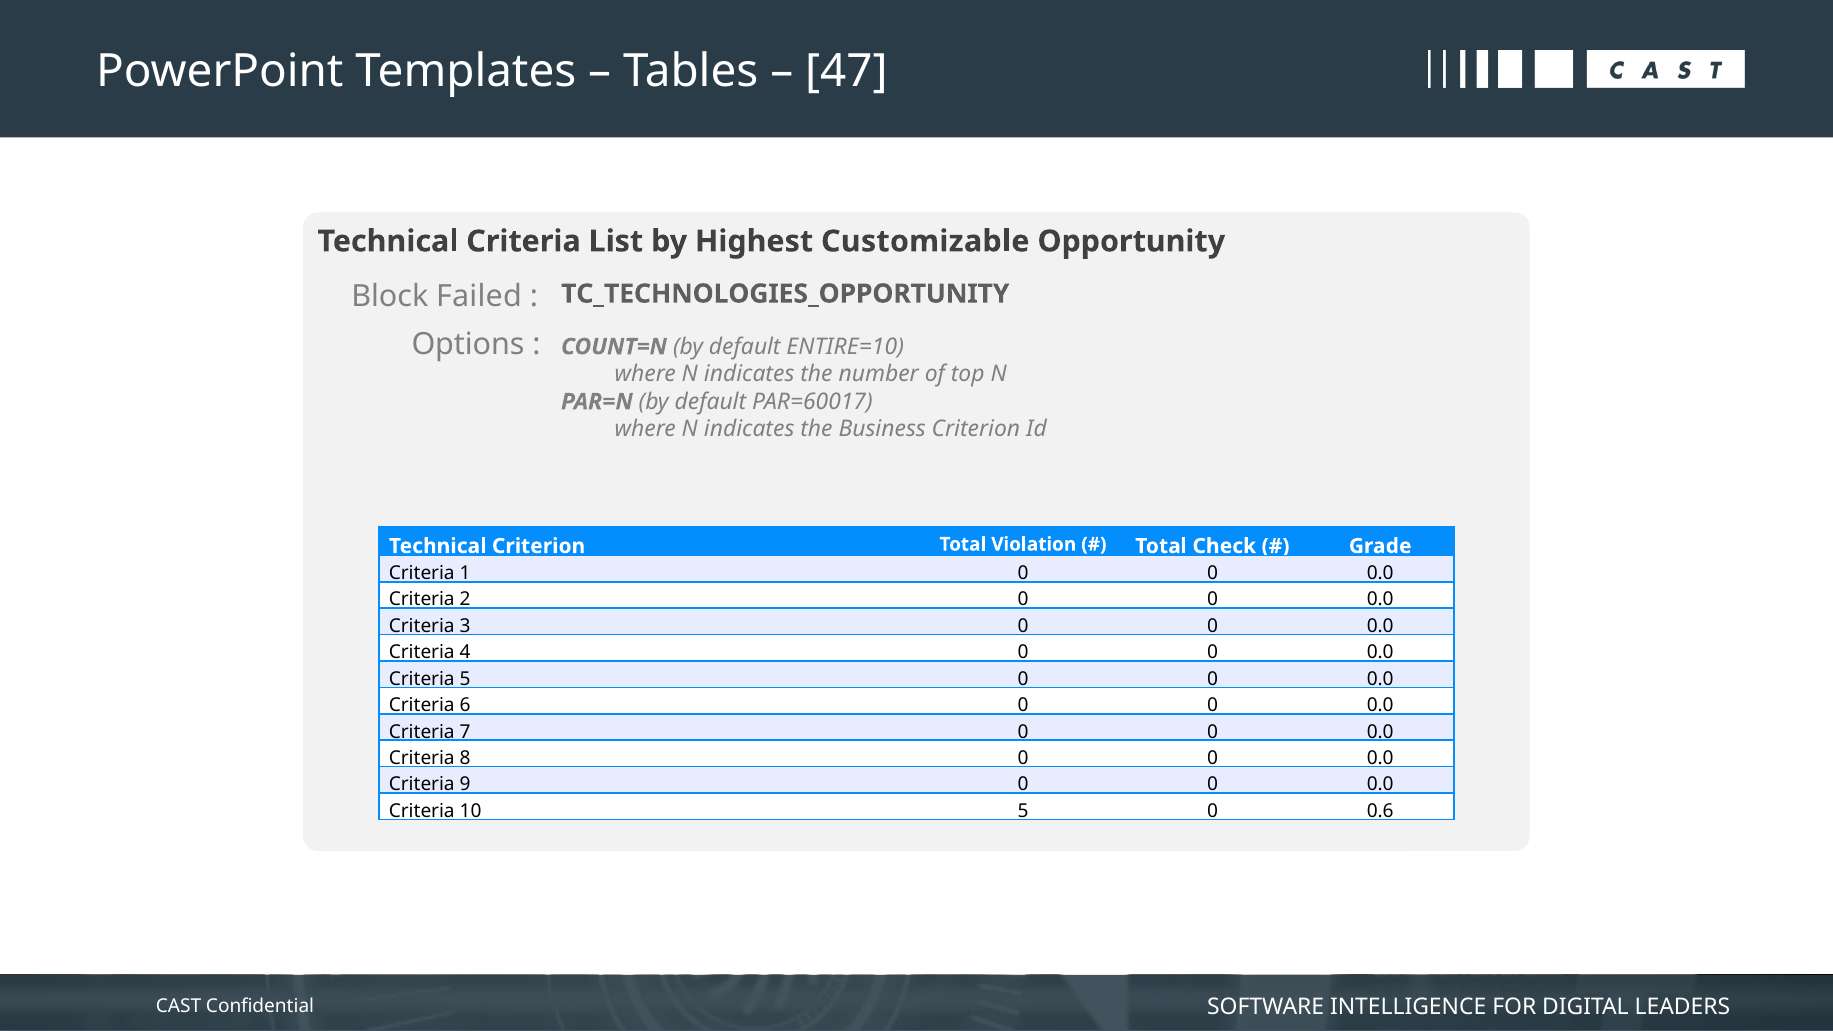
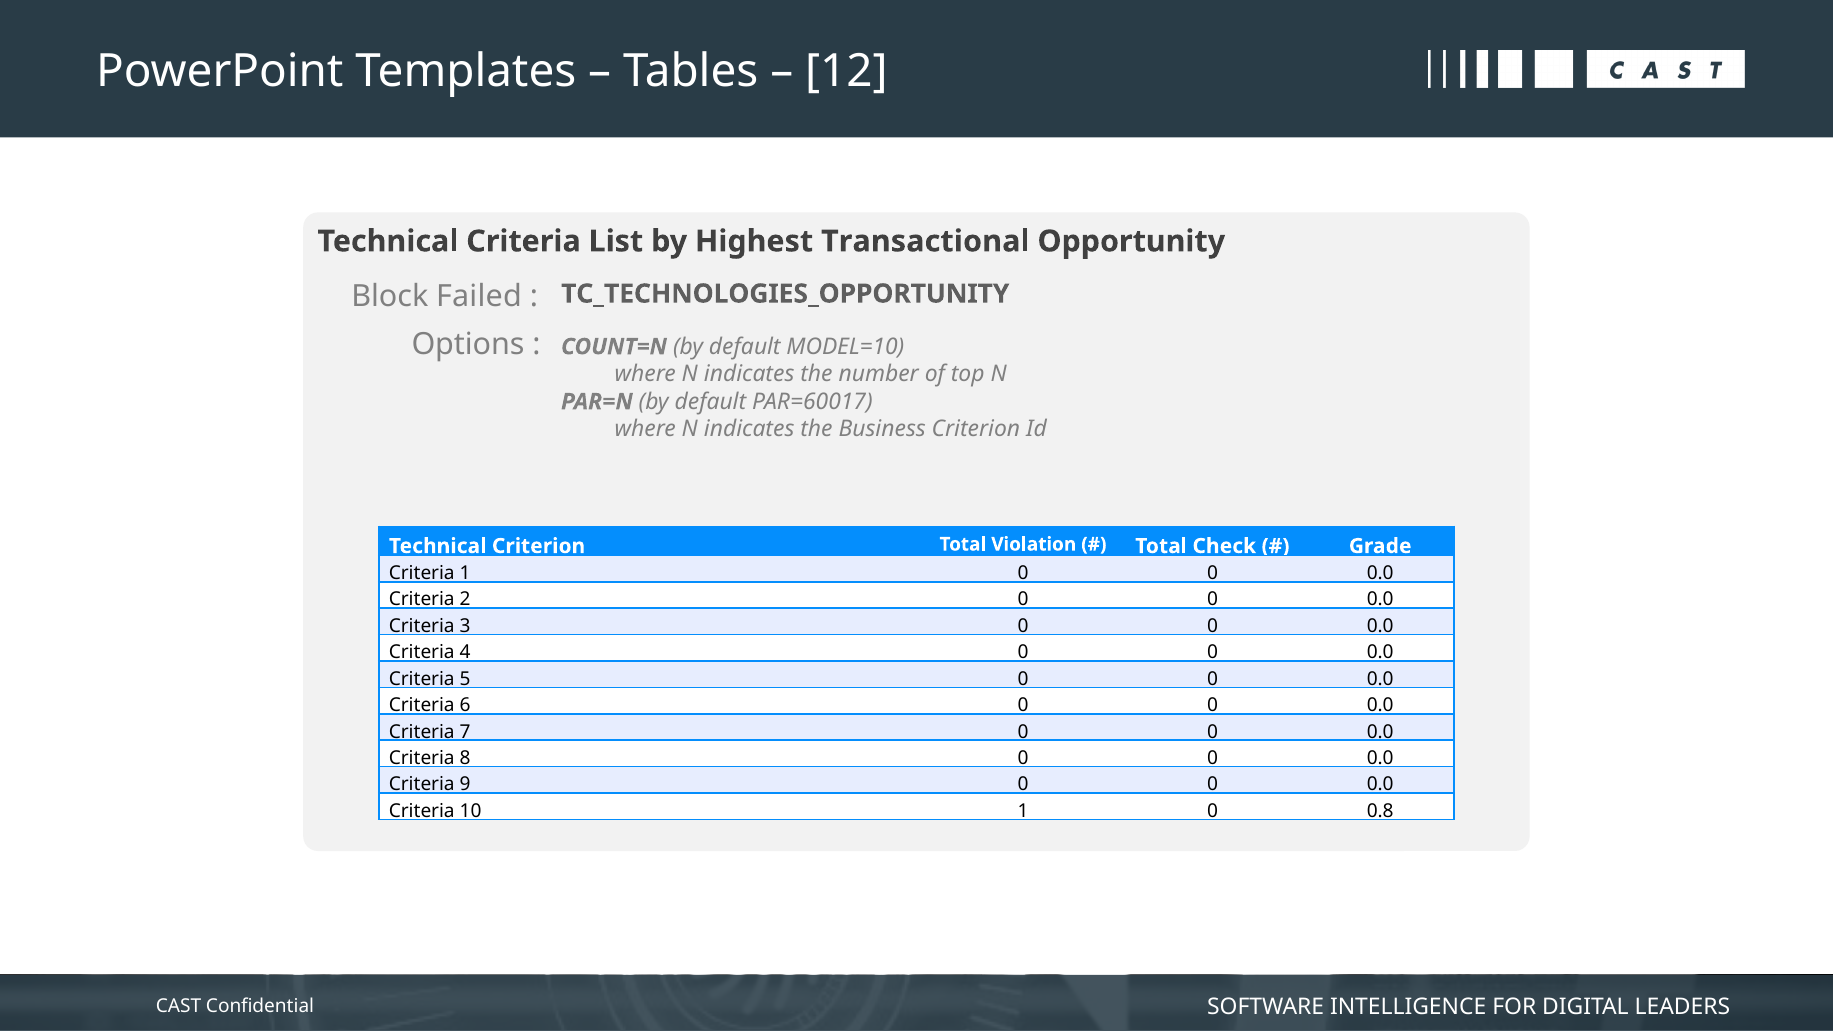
47: 47 -> 12
Customizable: Customizable -> Transactional
ENTIRE=10: ENTIRE=10 -> MODEL=10
10 5: 5 -> 1
0.6: 0.6 -> 0.8
